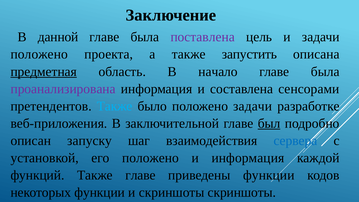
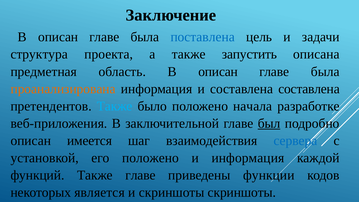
данной at (58, 37): данной -> описан
поставлена colour: purple -> blue
положено at (39, 54): положено -> структура
предметная underline: present -> none
область В начало: начало -> описан
проанализирована colour: purple -> orange
составлена сенсорами: сенсорами -> составлена
положено задачи: задачи -> начала
запуску: запуску -> имеется
некоторых функции: функции -> является
